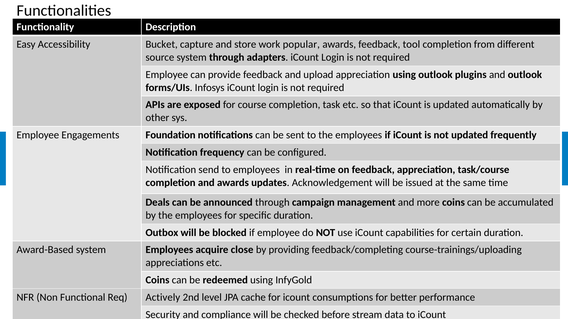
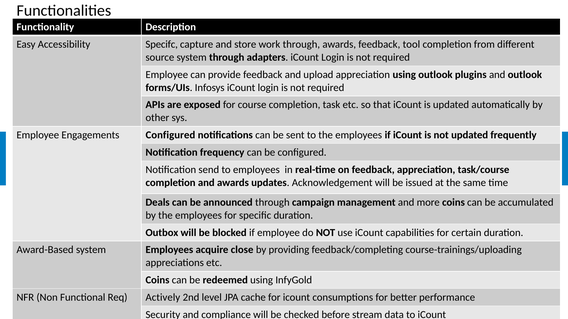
Bucket: Bucket -> Specifc
work popular: popular -> through
Engagements Foundation: Foundation -> Configured
